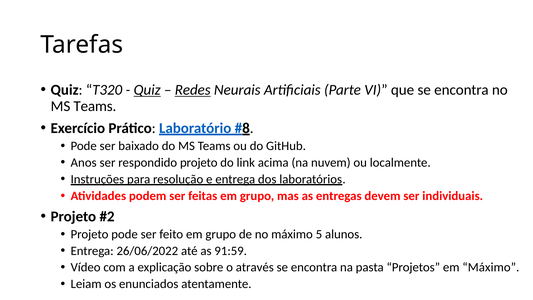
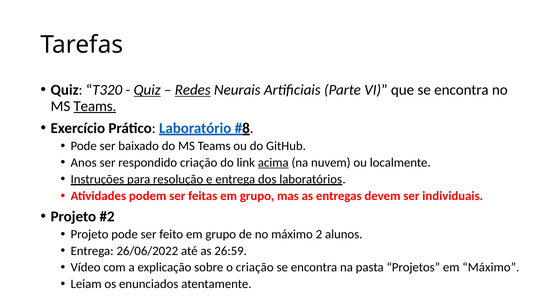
Teams at (95, 106) underline: none -> present
respondido projeto: projeto -> criação
acima underline: none -> present
5: 5 -> 2
91:59: 91:59 -> 26:59
o através: através -> criação
